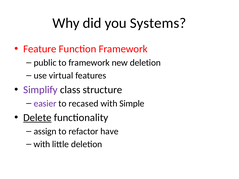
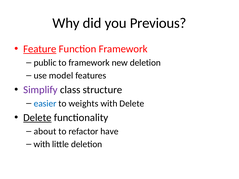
Systems: Systems -> Previous
Feature underline: none -> present
virtual: virtual -> model
easier colour: purple -> blue
recased: recased -> weights
with Simple: Simple -> Delete
assign: assign -> about
